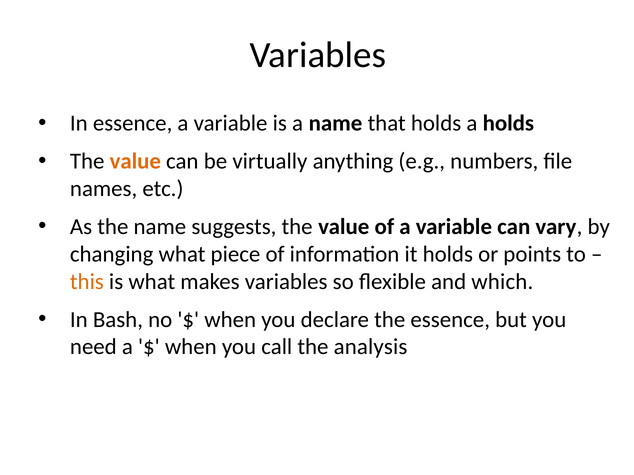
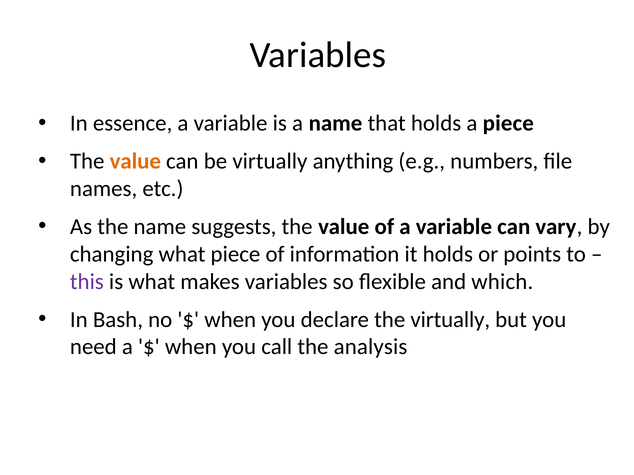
a holds: holds -> piece
this colour: orange -> purple
the essence: essence -> virtually
